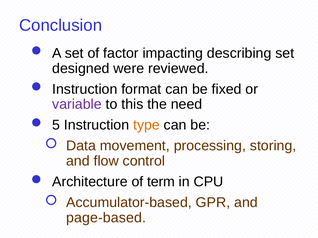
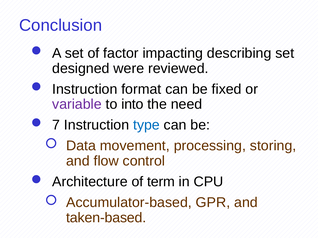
this: this -> into
5: 5 -> 7
type colour: orange -> blue
page-based: page-based -> taken-based
